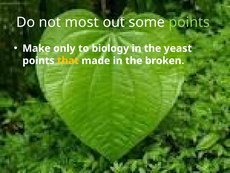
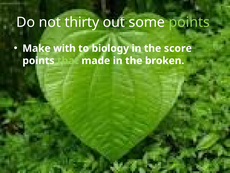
most: most -> thirty
only: only -> with
yeast: yeast -> score
that colour: yellow -> light green
